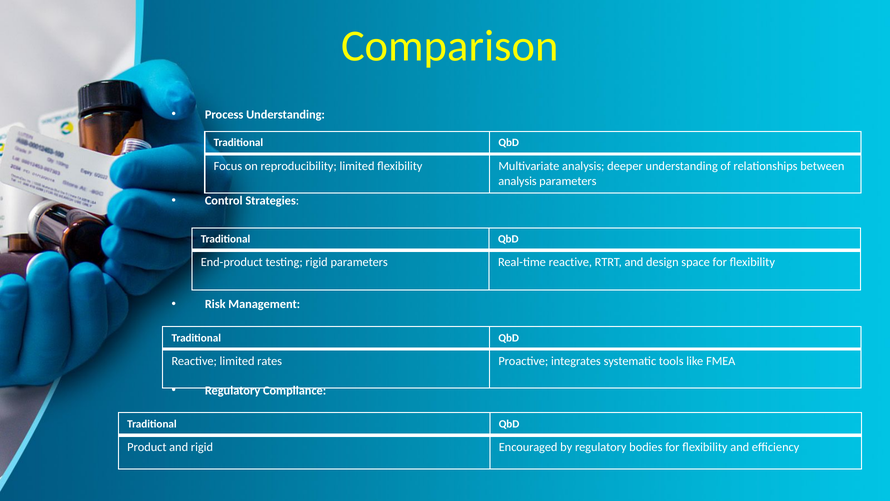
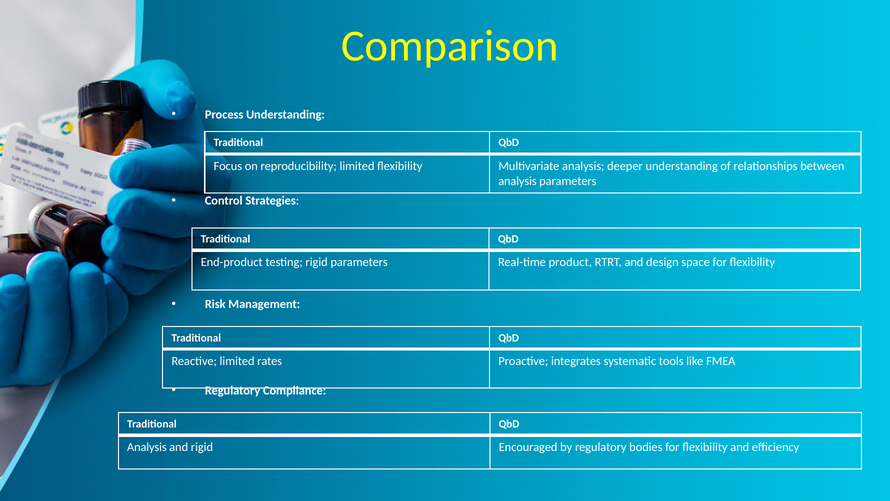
Real-time reactive: reactive -> product
Product at (147, 447): Product -> Analysis
